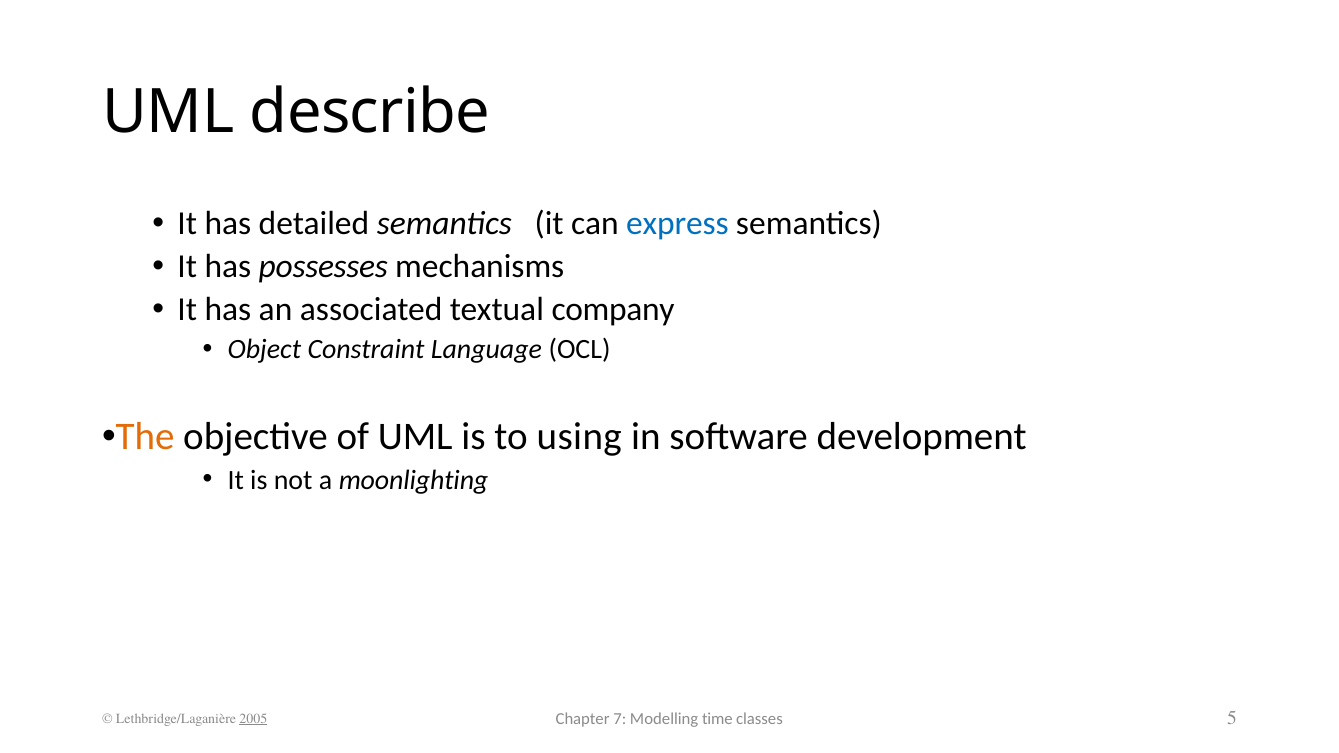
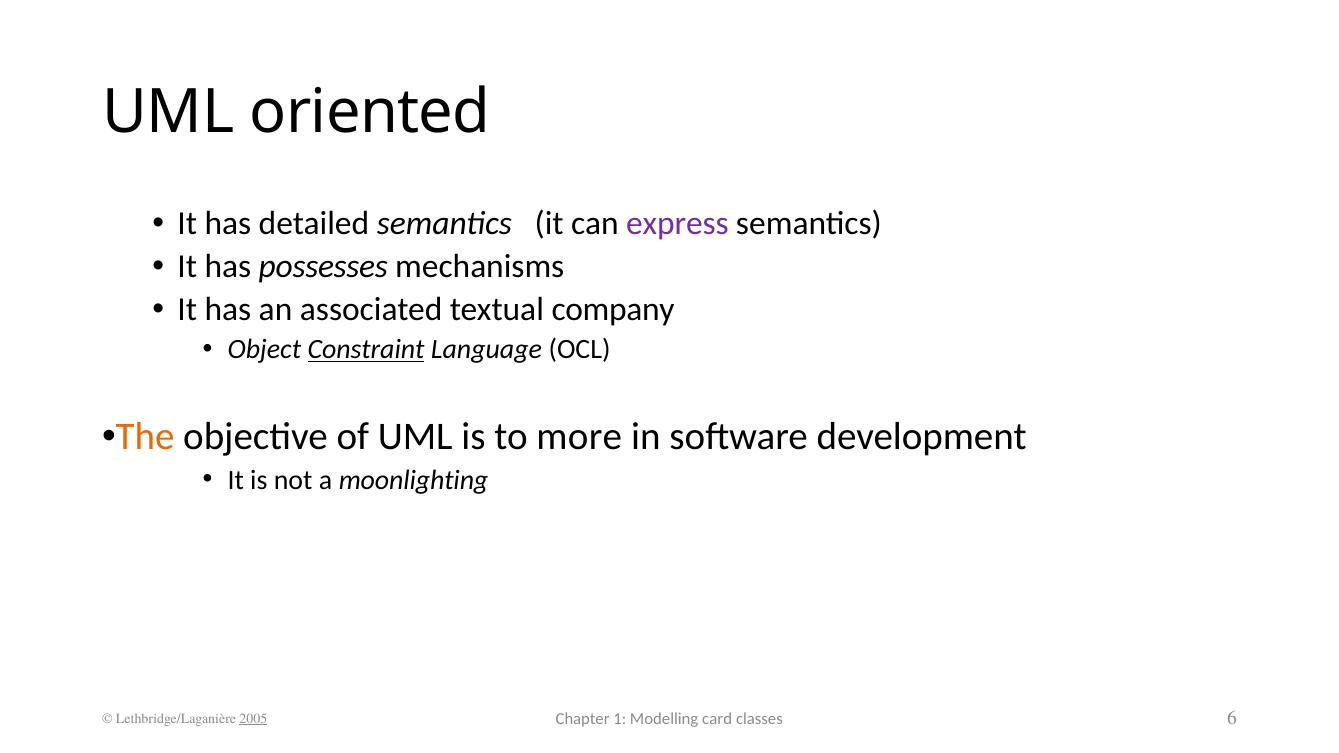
describe: describe -> oriented
express colour: blue -> purple
Constraint underline: none -> present
using: using -> more
7: 7 -> 1
time: time -> card
5: 5 -> 6
